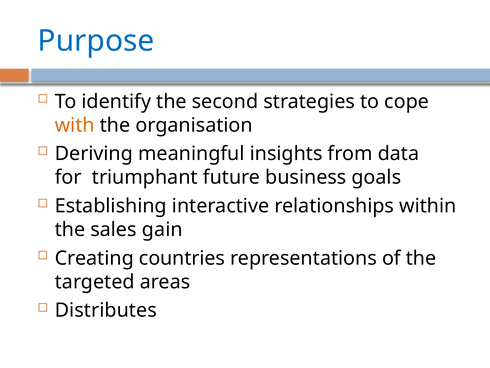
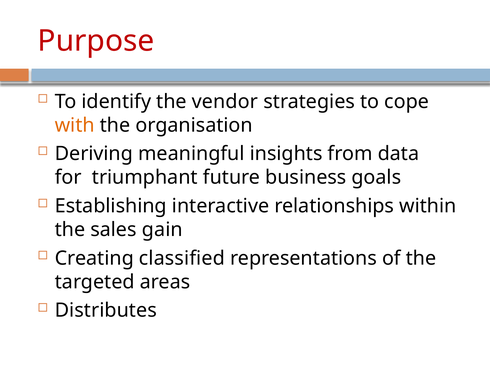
Purpose colour: blue -> red
second: second -> vendor
countries: countries -> classified
